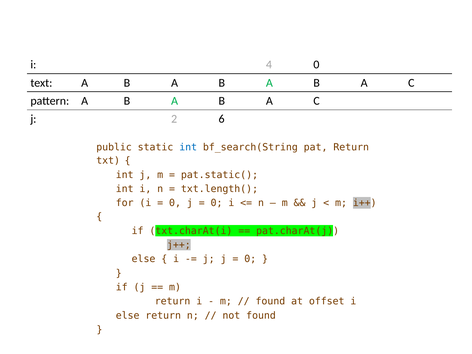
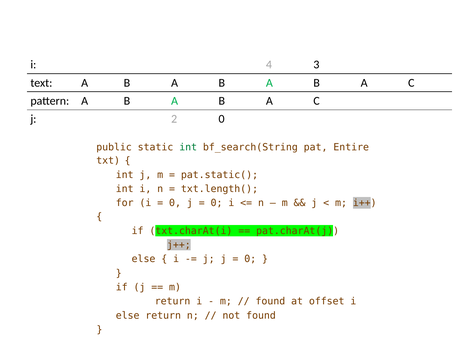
4 0: 0 -> 3
2 6: 6 -> 0
int at (188, 147) colour: blue -> green
pat Return: Return -> Entire
